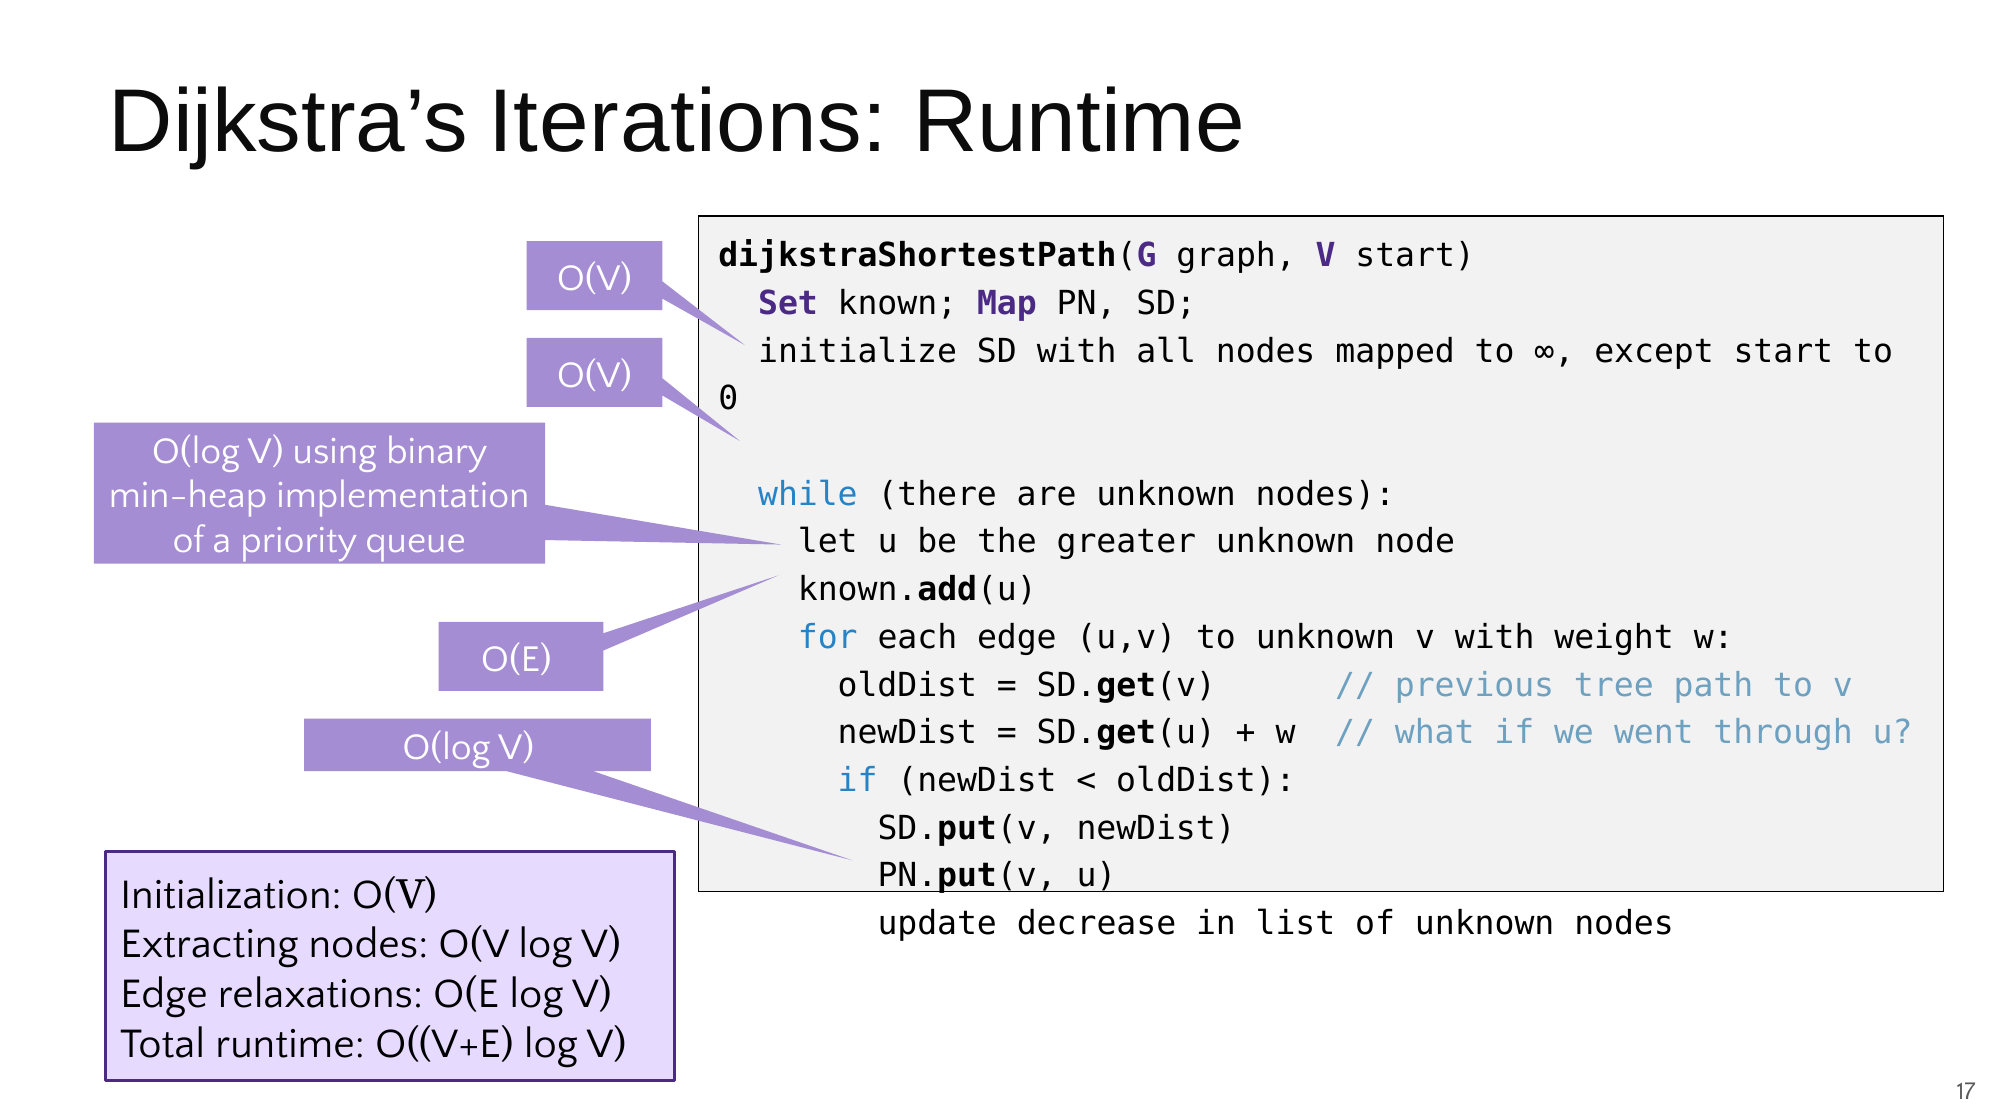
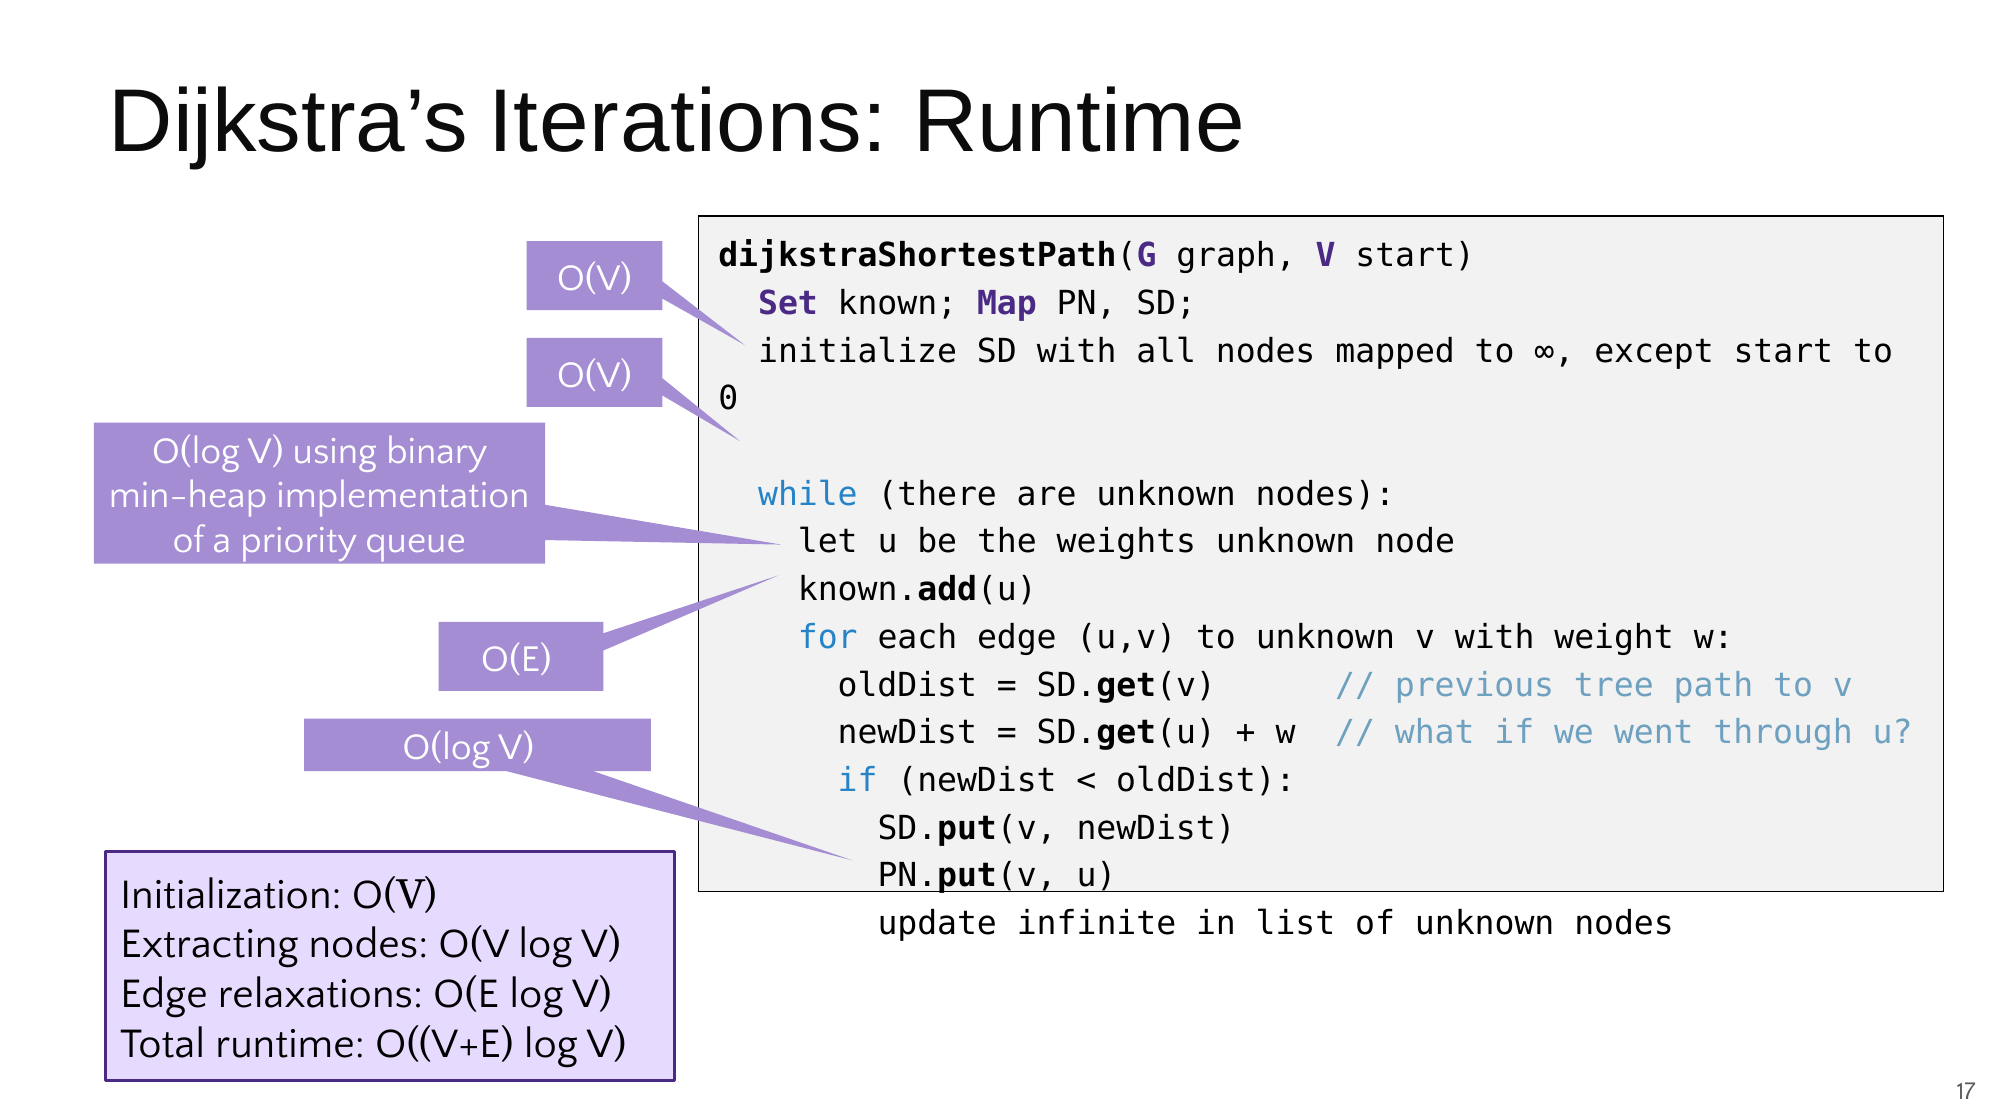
greater: greater -> weights
decrease: decrease -> infinite
